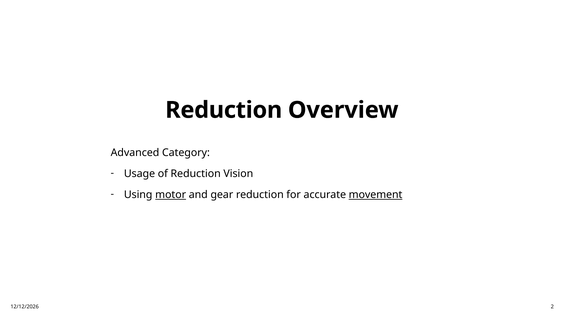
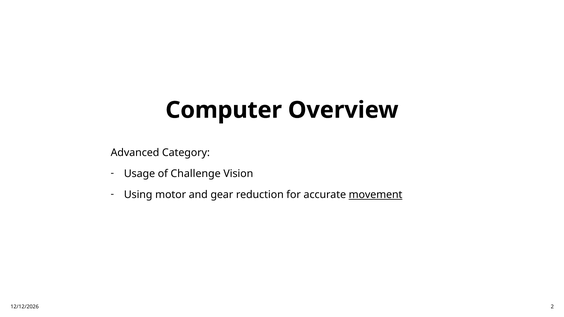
Reduction at (224, 110): Reduction -> Computer
of Reduction: Reduction -> Challenge
motor underline: present -> none
